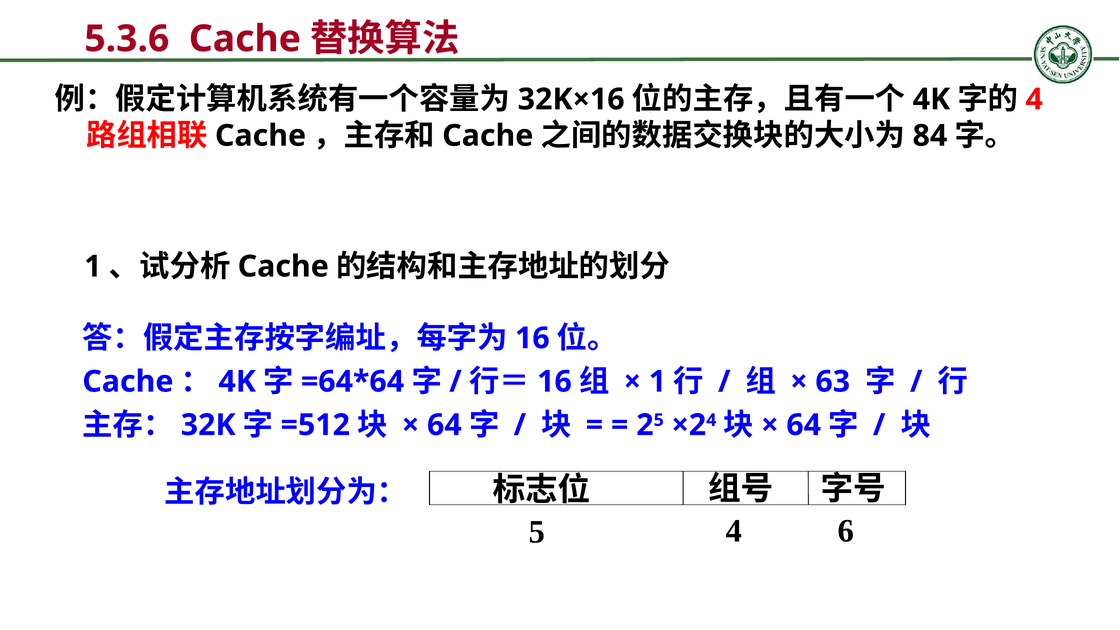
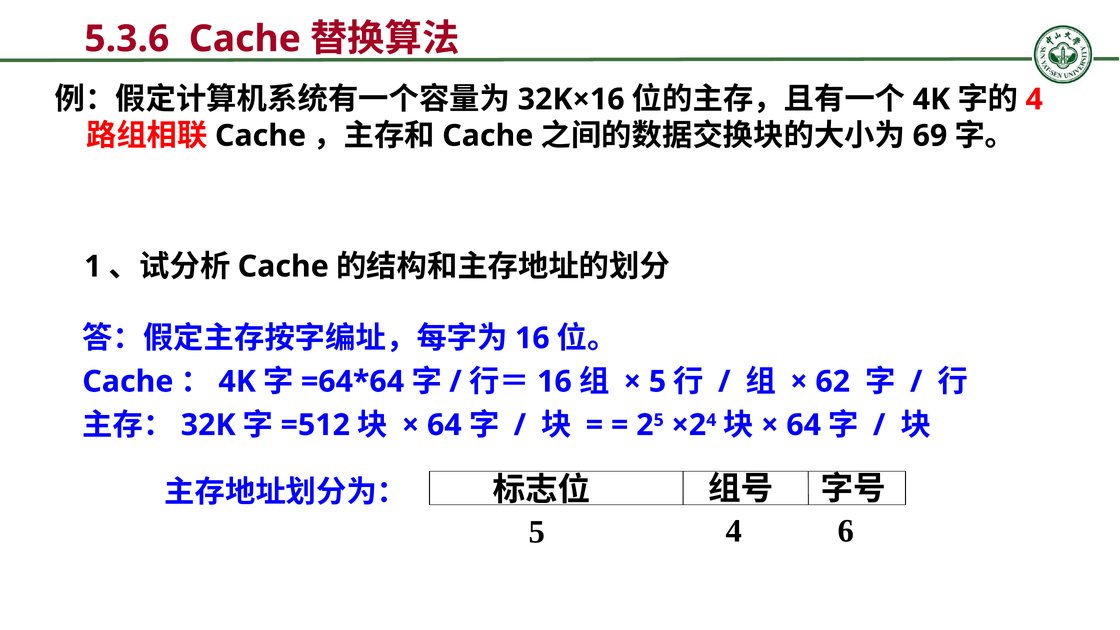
84: 84 -> 69
1 at (657, 382): 1 -> 5
63: 63 -> 62
